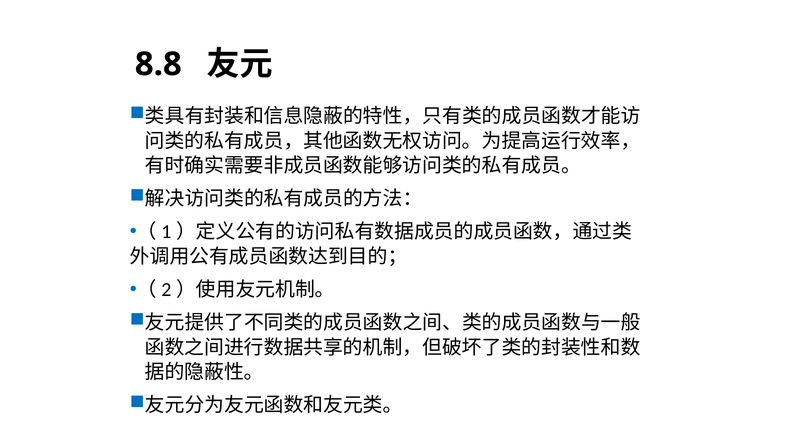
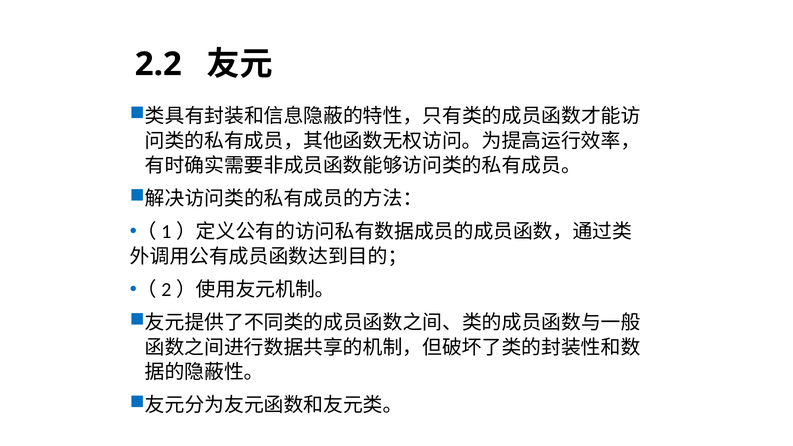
8.8: 8.8 -> 2.2
